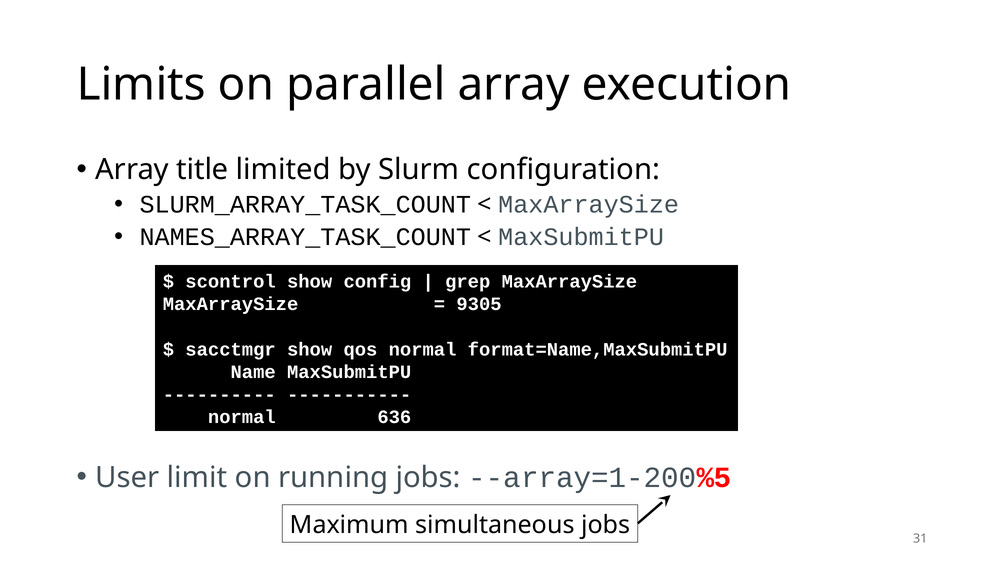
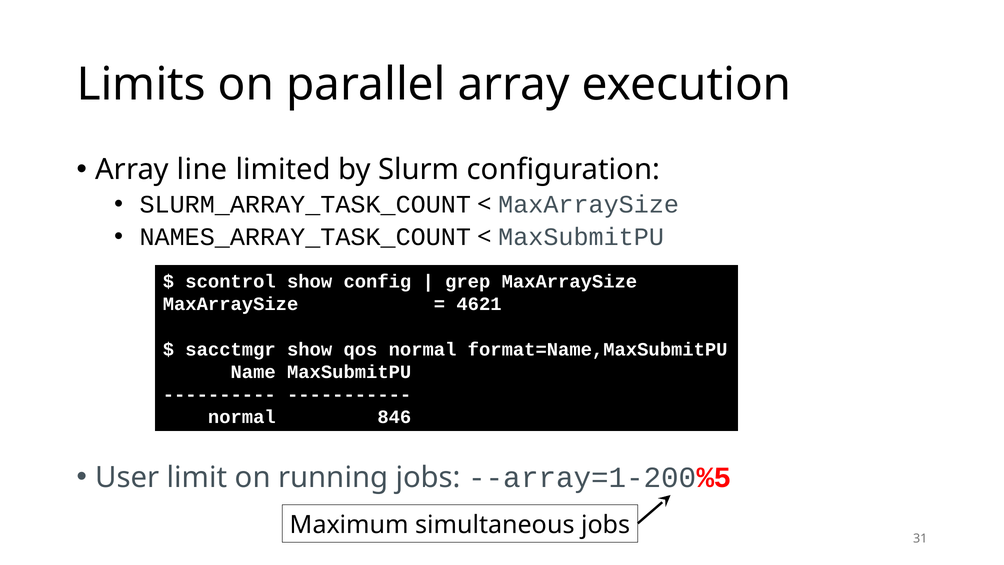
title: title -> line
9305: 9305 -> 4621
636: 636 -> 846
